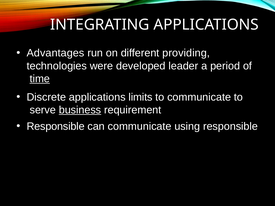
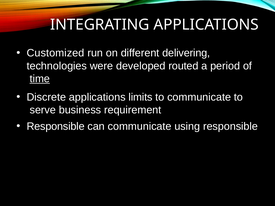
Advantages: Advantages -> Customized
providing: providing -> delivering
leader: leader -> routed
business underline: present -> none
